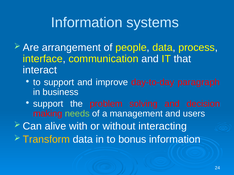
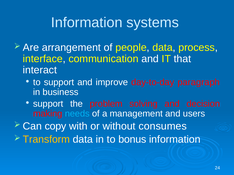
needs colour: light green -> light blue
alive: alive -> copy
interacting: interacting -> consumes
